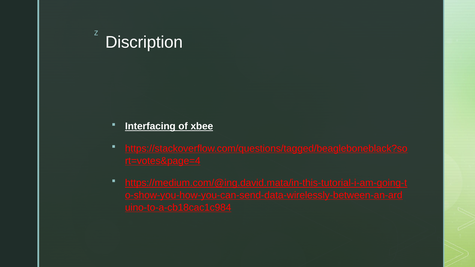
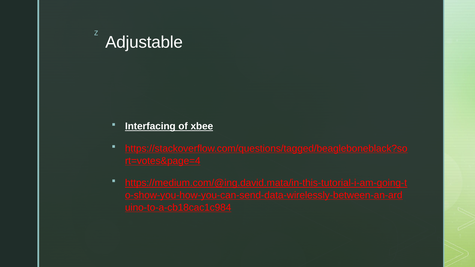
Discription: Discription -> Adjustable
